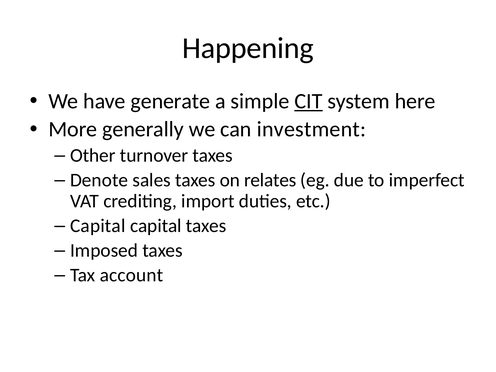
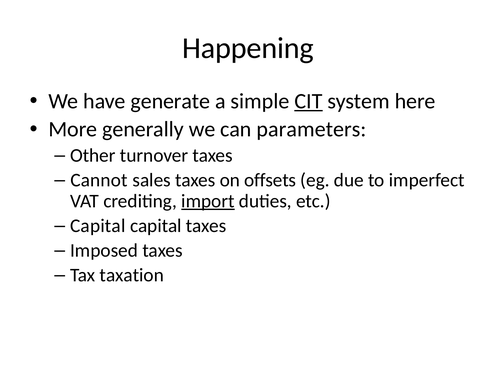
investment: investment -> parameters
Denote: Denote -> Cannot
relates: relates -> offsets
import underline: none -> present
account: account -> taxation
